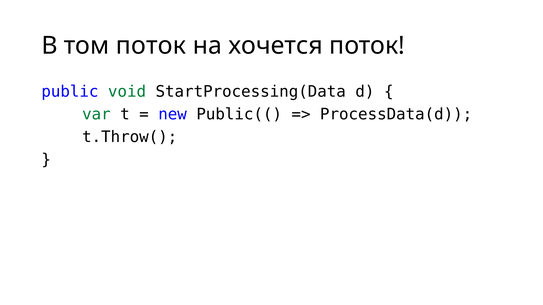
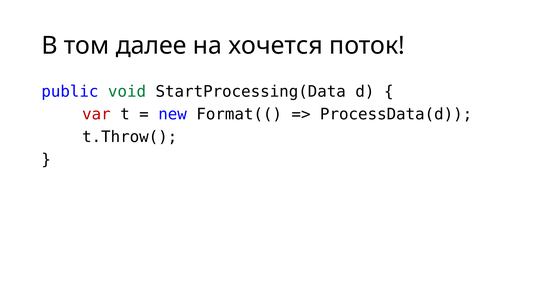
том поток: поток -> далее
var colour: green -> red
Public((: Public(( -> Format((
